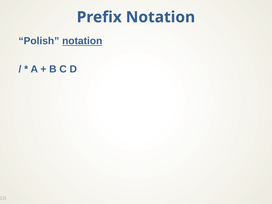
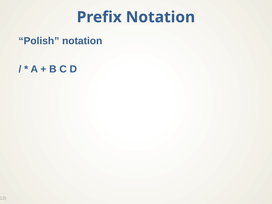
notation at (82, 41) underline: present -> none
